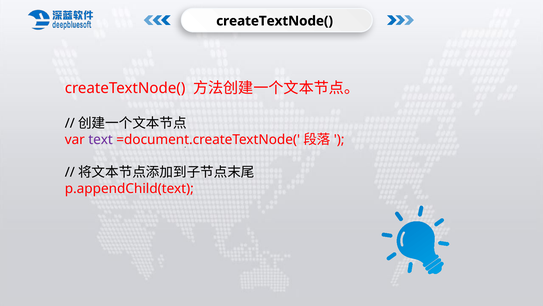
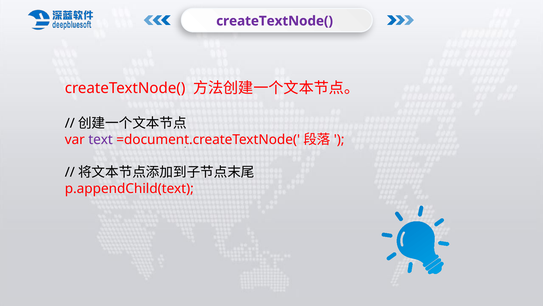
createTextNode( at (275, 21) colour: black -> purple
